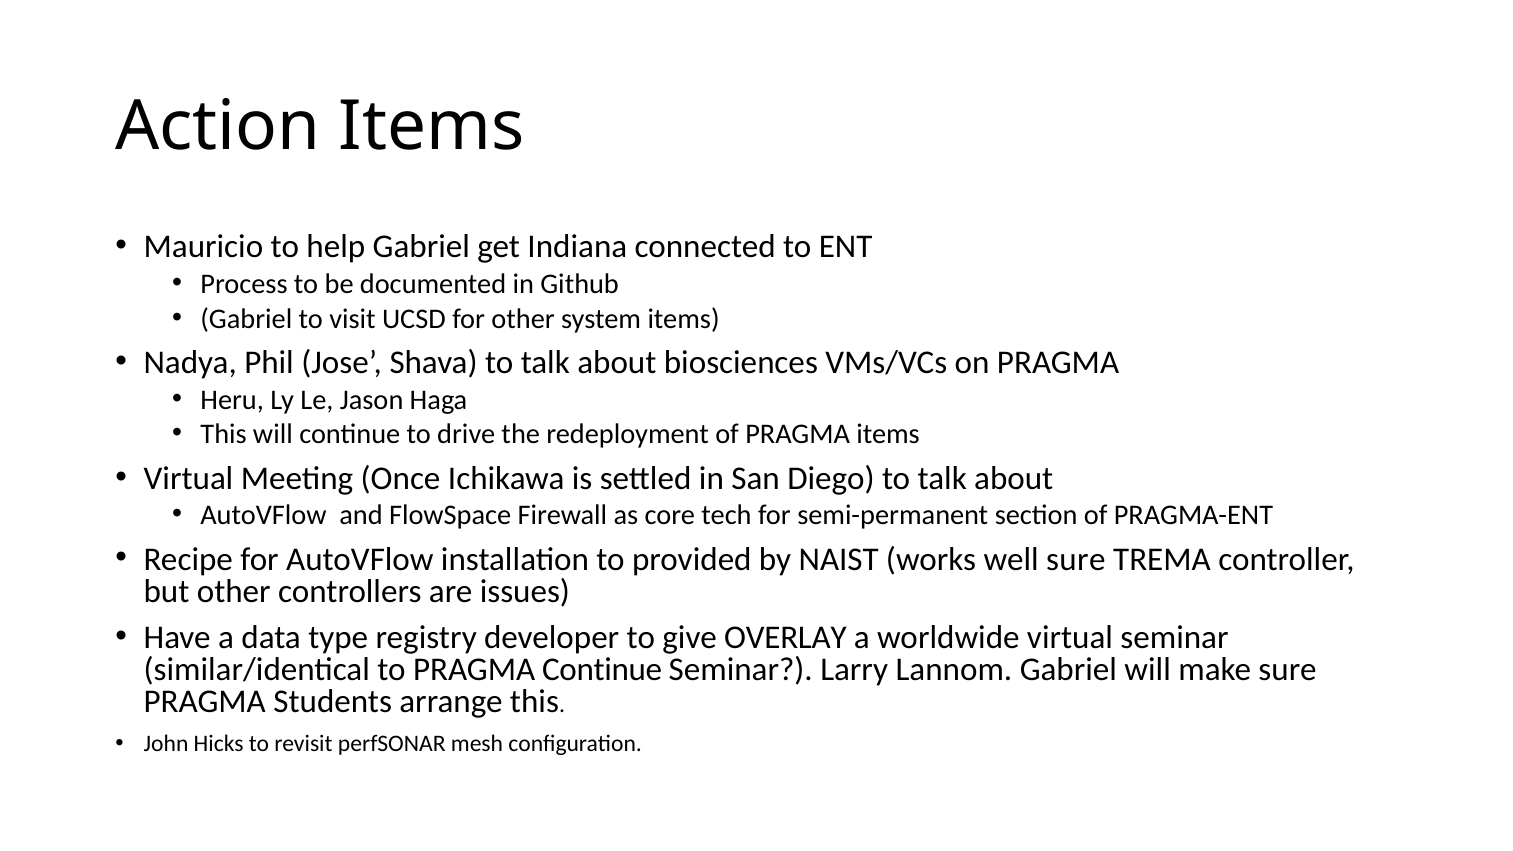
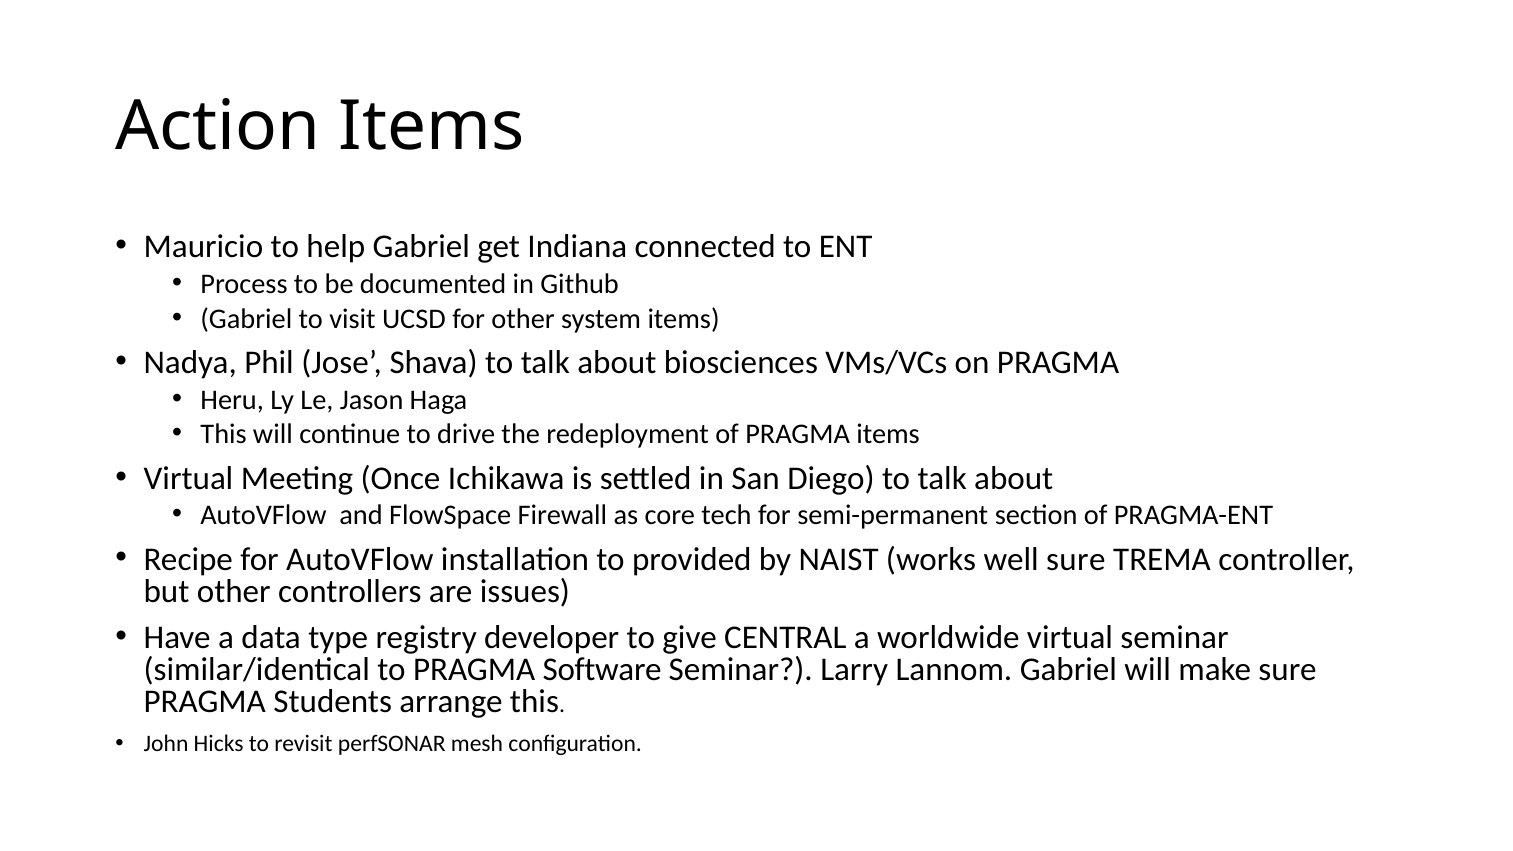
OVERLAY: OVERLAY -> CENTRAL
PRAGMA Continue: Continue -> Software
